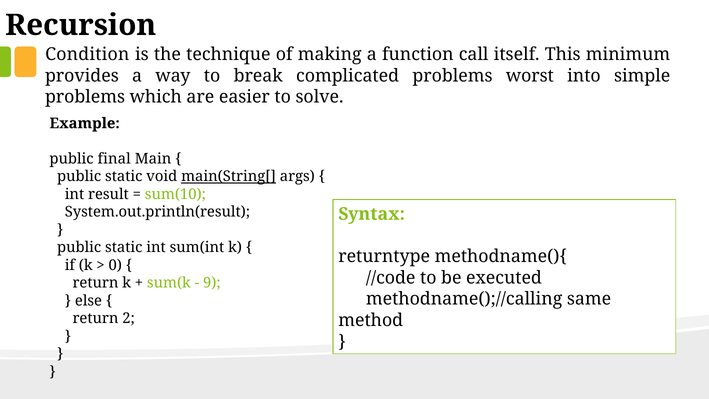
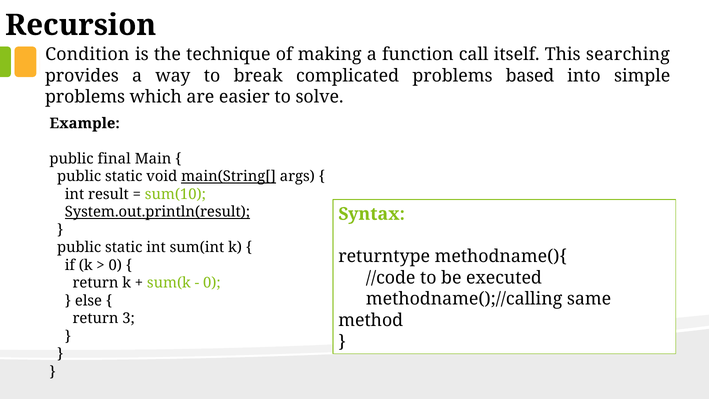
minimum: minimum -> searching
worst: worst -> based
System.out.println(result underline: none -> present
9 at (212, 283): 9 -> 0
2: 2 -> 3
